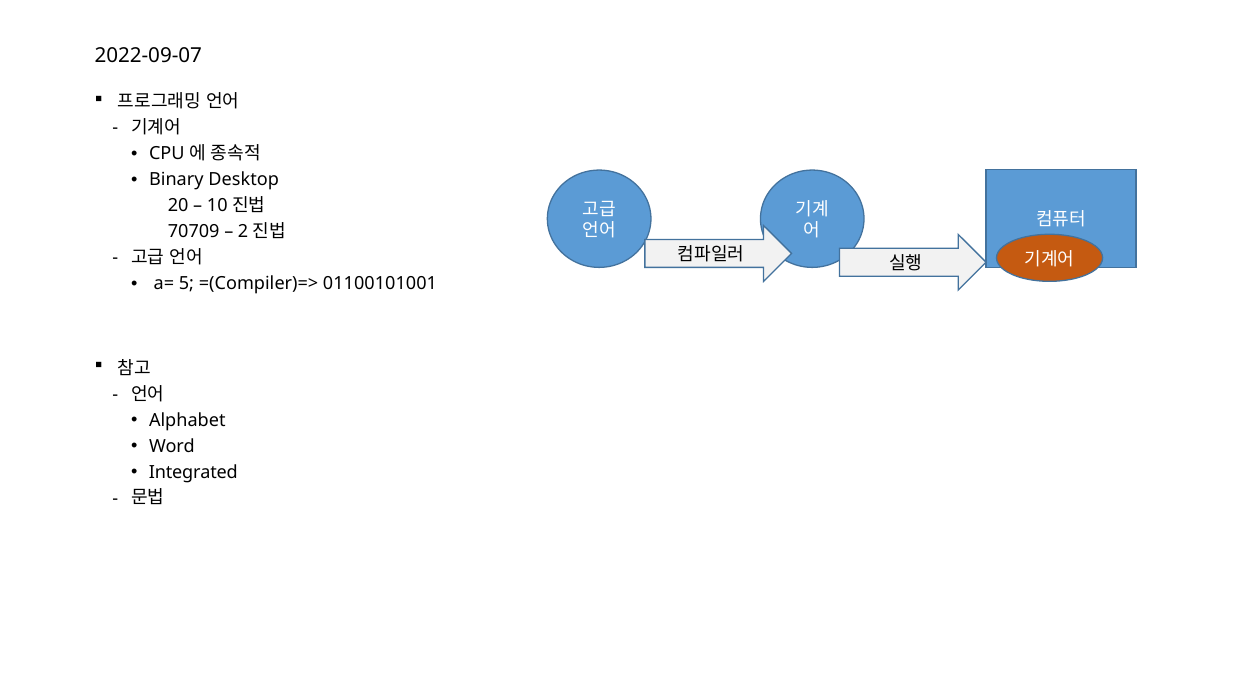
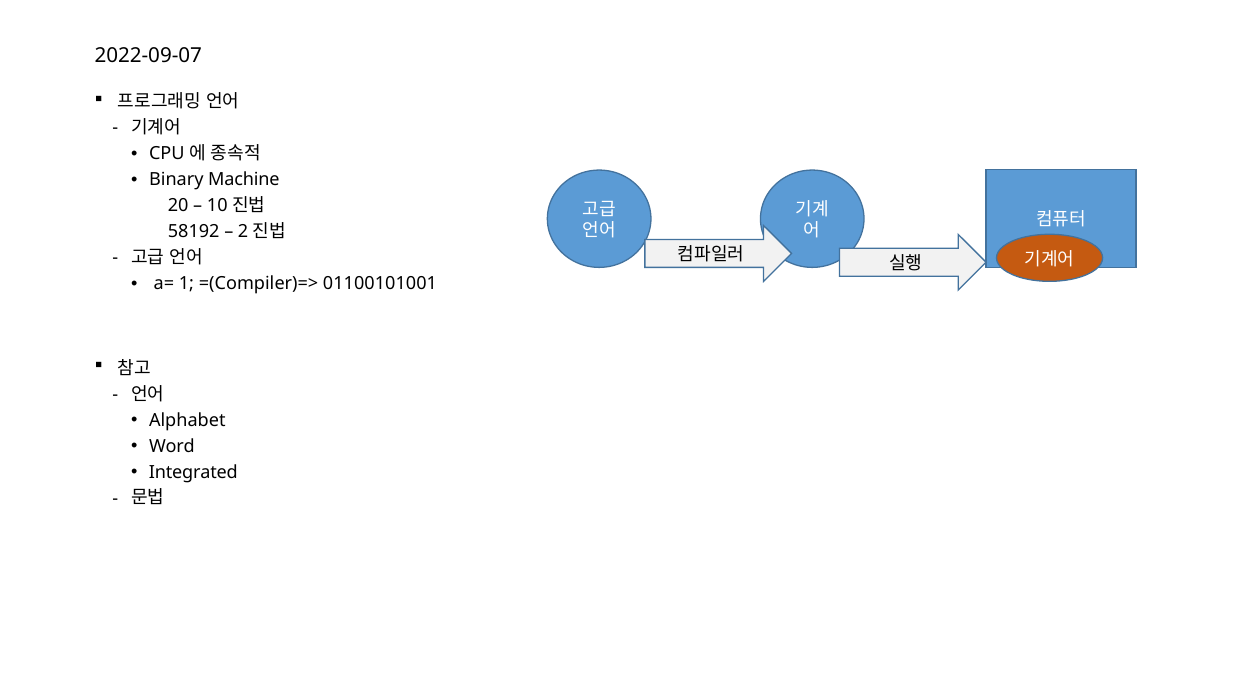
Desktop: Desktop -> Machine
70709: 70709 -> 58192
5: 5 -> 1
